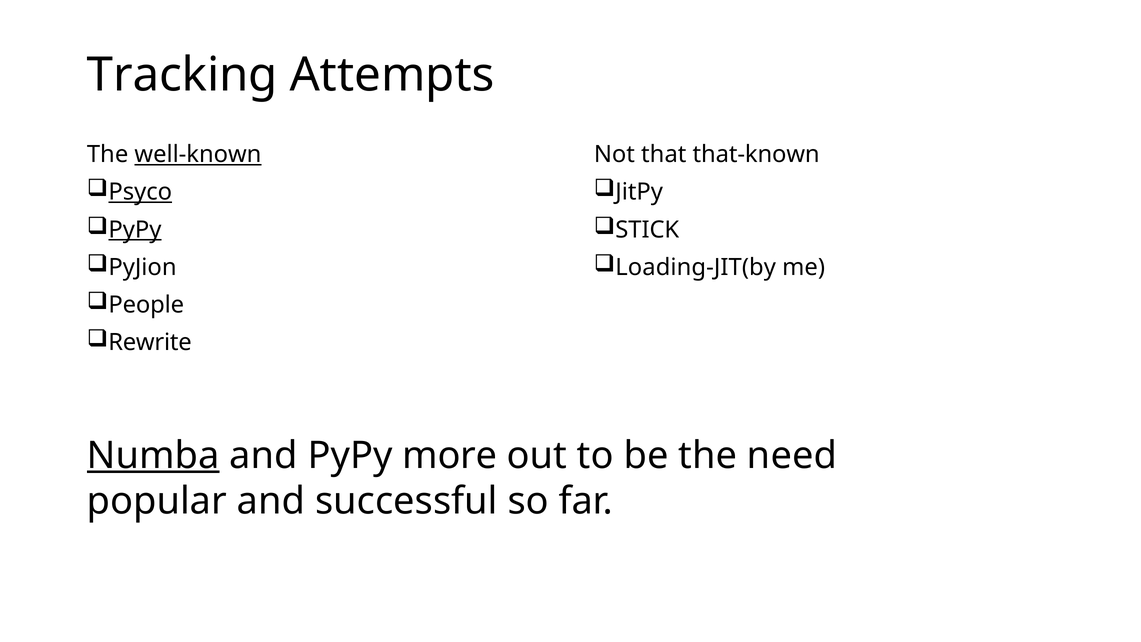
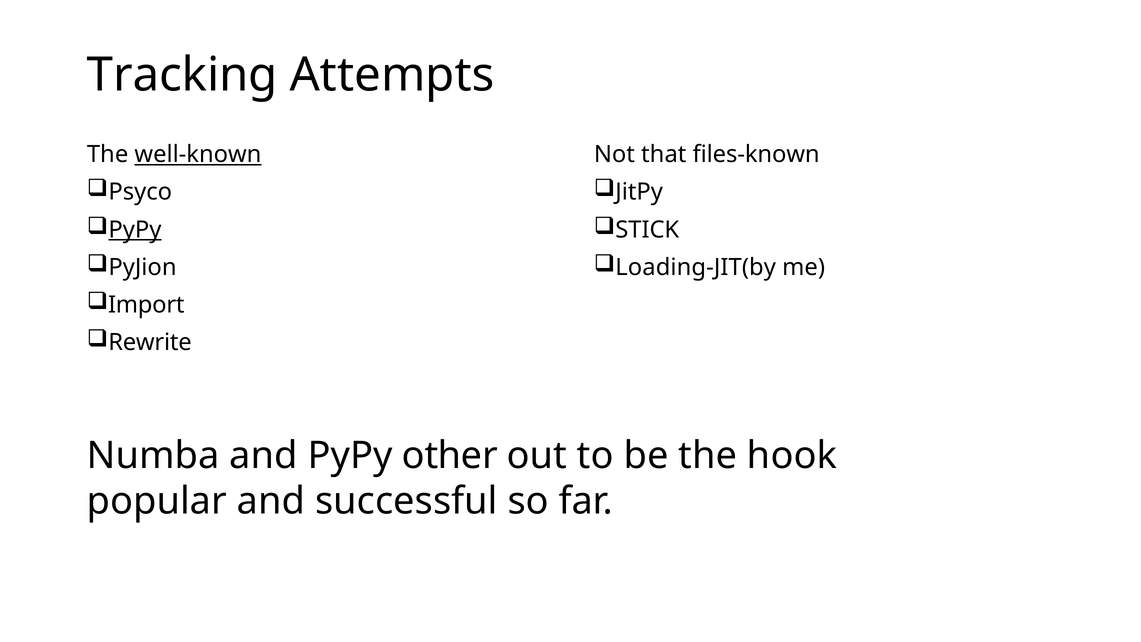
that-known: that-known -> files-known
Psyco underline: present -> none
People: People -> Import
Numba underline: present -> none
more: more -> other
need: need -> hook
